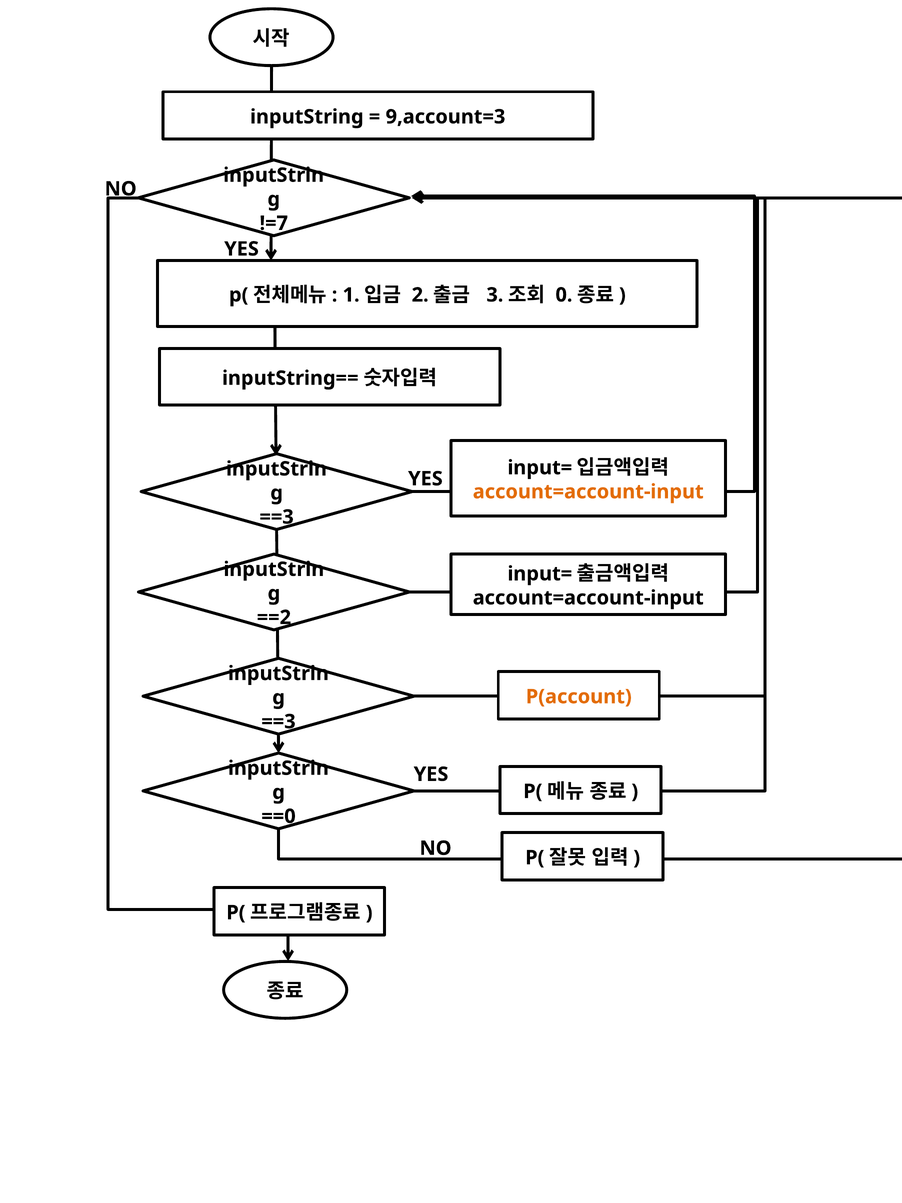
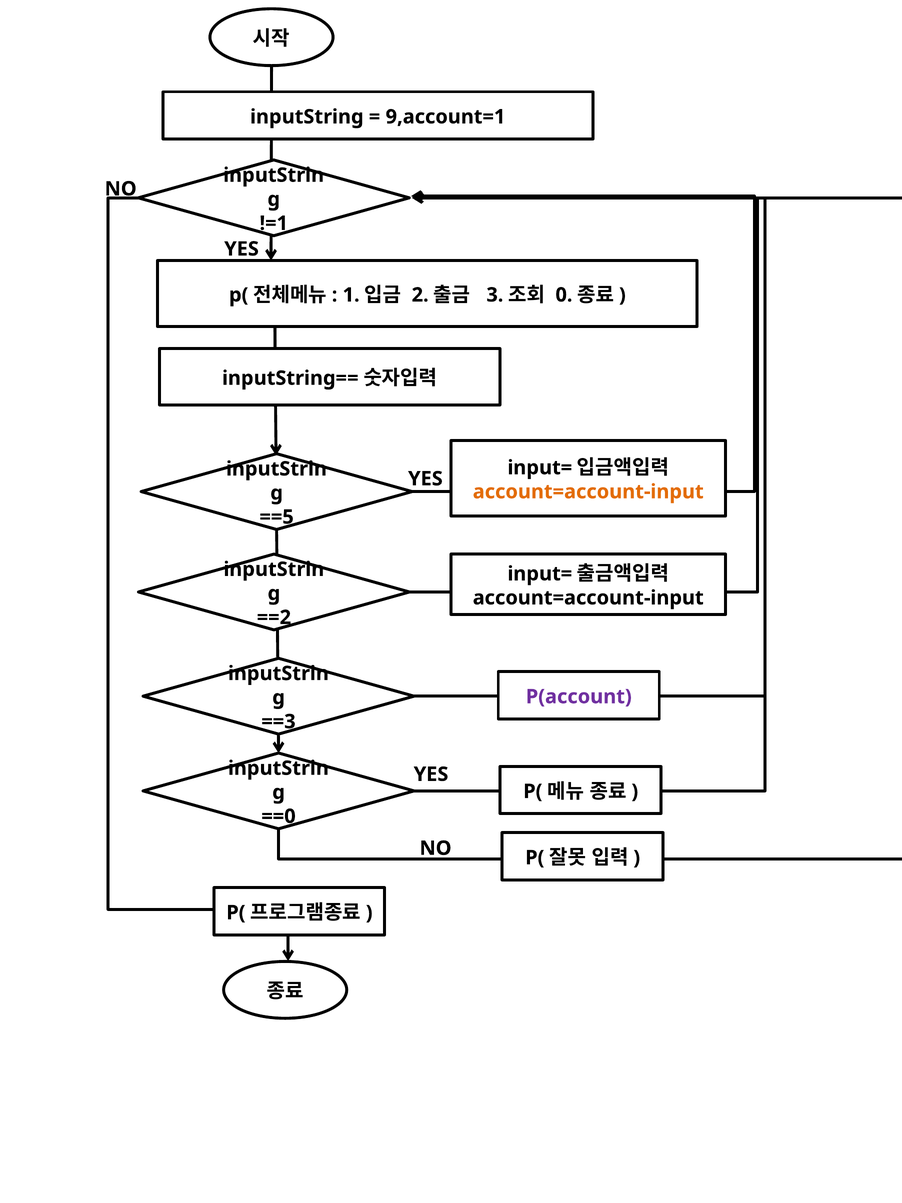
9,account=3: 9,account=3 -> 9,account=1
!=7: !=7 -> !=1
==3 at (277, 517): ==3 -> ==5
P(account colour: orange -> purple
